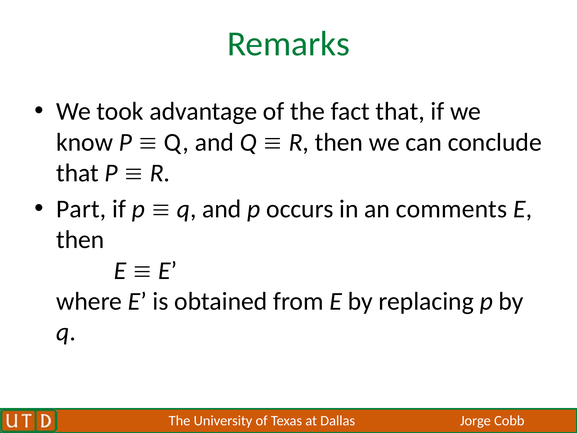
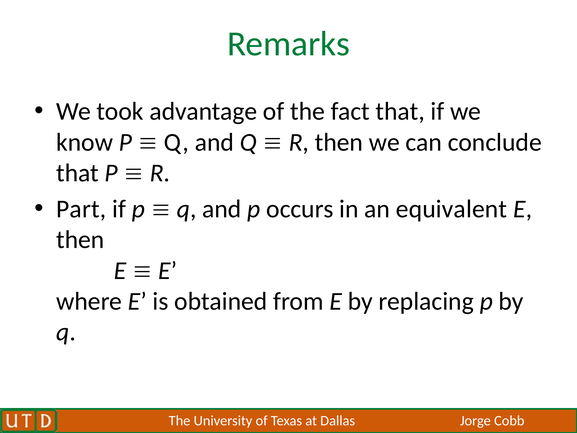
comments: comments -> equivalent
